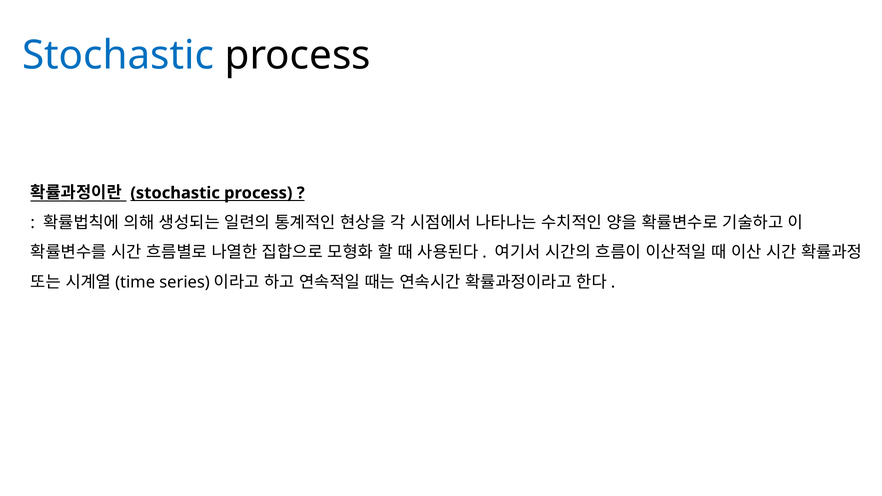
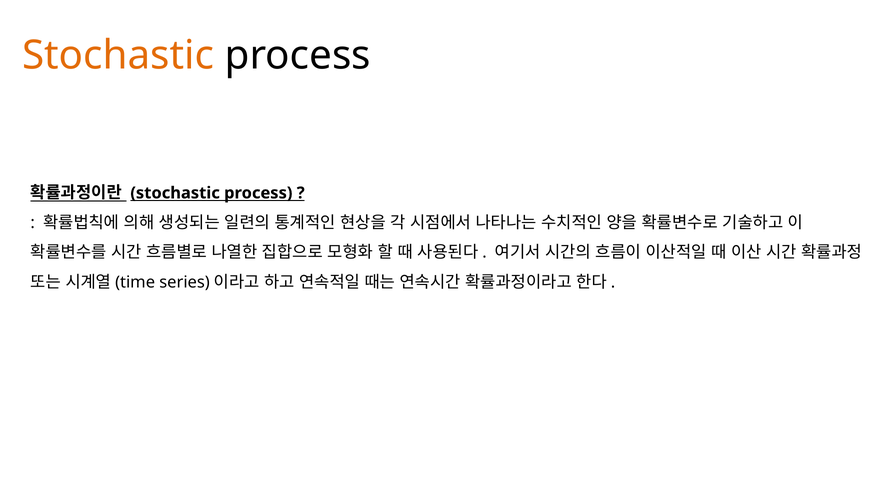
Stochastic at (118, 56) colour: blue -> orange
